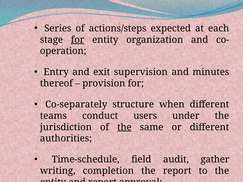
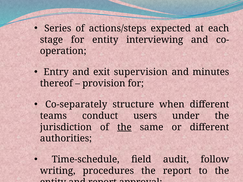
for at (78, 40) underline: present -> none
organization: organization -> interviewing
gather: gather -> follow
completion: completion -> procedures
